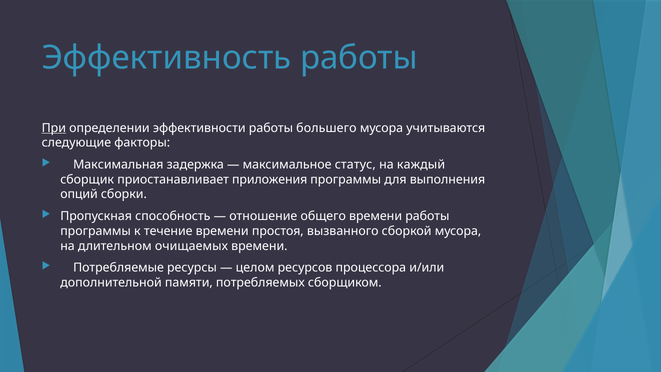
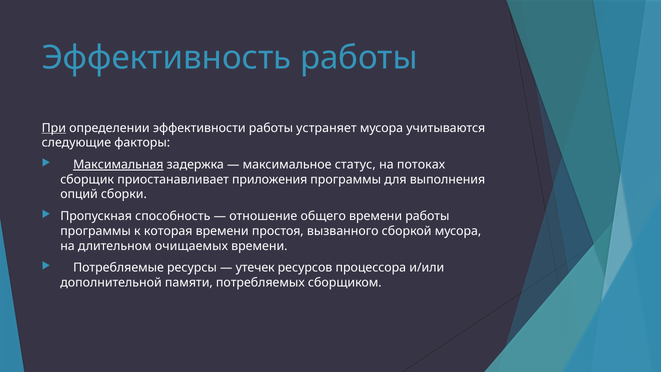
большего: большего -> устраняет
Максимальная underline: none -> present
каждый: каждый -> потоках
течение: течение -> которая
целом: целом -> утечек
